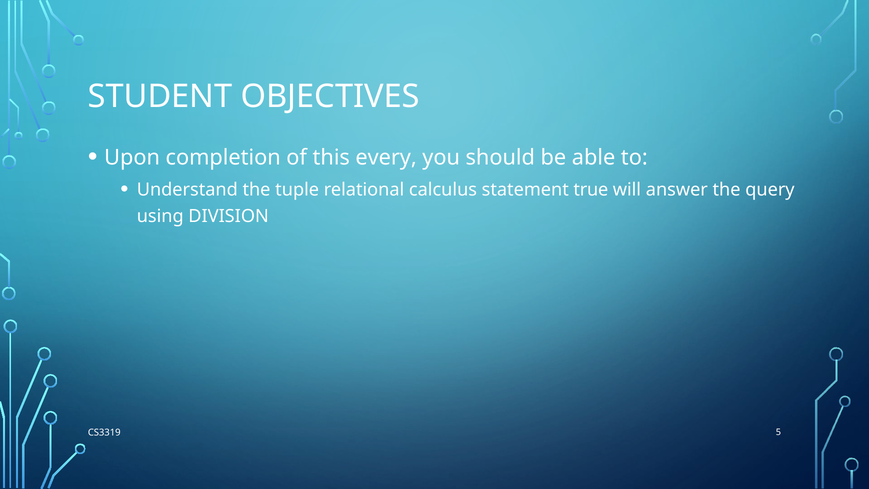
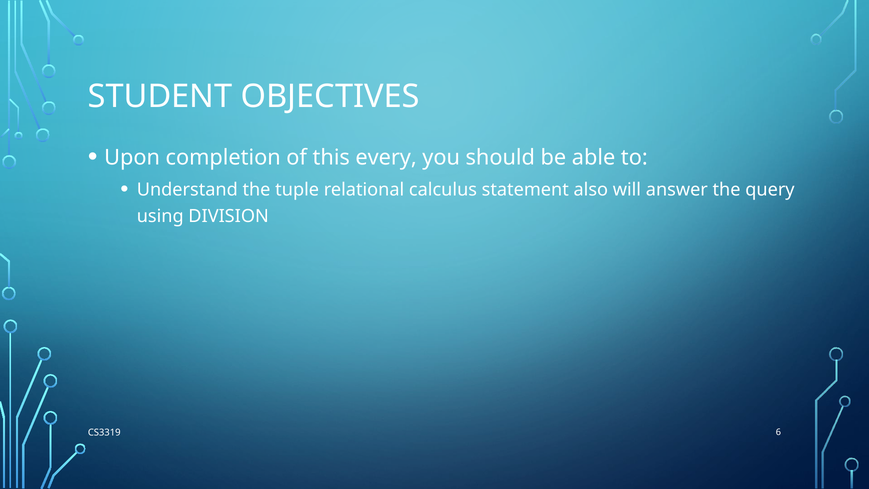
true: true -> also
5: 5 -> 6
